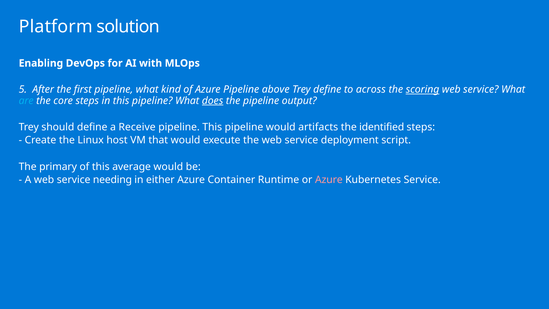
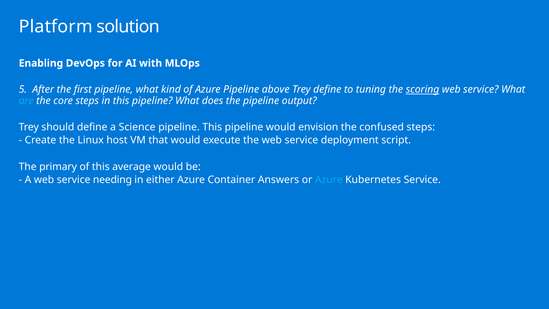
across: across -> tuning
does underline: present -> none
Receive: Receive -> Science
artifacts: artifacts -> envision
identified: identified -> confused
Runtime: Runtime -> Answers
Azure at (329, 180) colour: pink -> light blue
